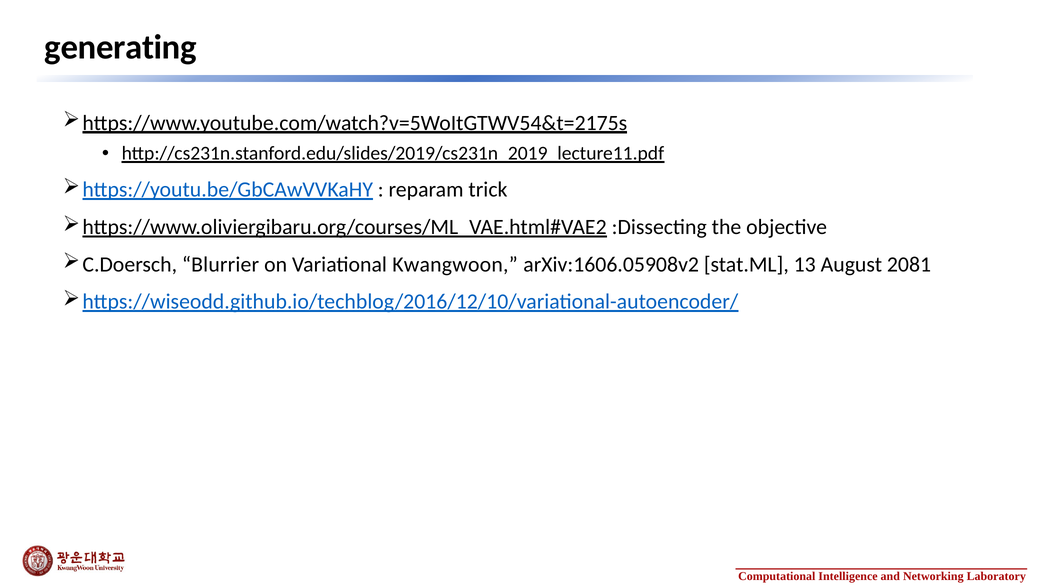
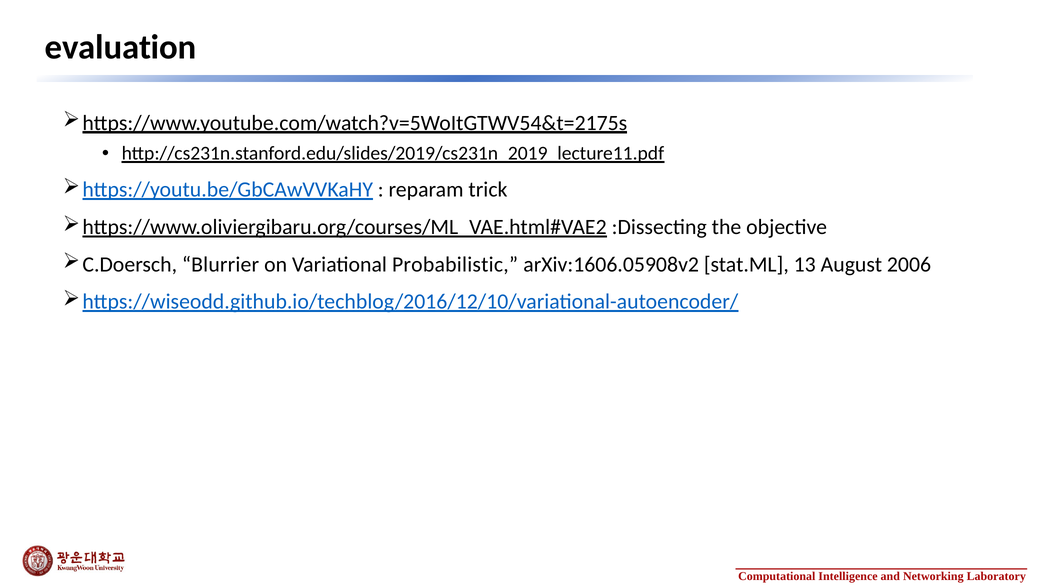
generating: generating -> evaluation
Kwangwoon: Kwangwoon -> Probabilistic
2081: 2081 -> 2006
